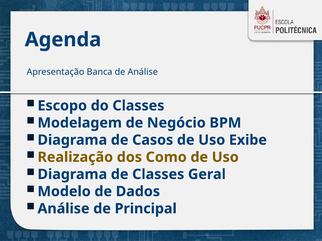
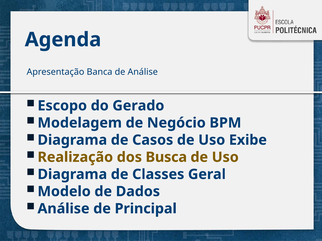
do Classes: Classes -> Gerado
Como: Como -> Busca
